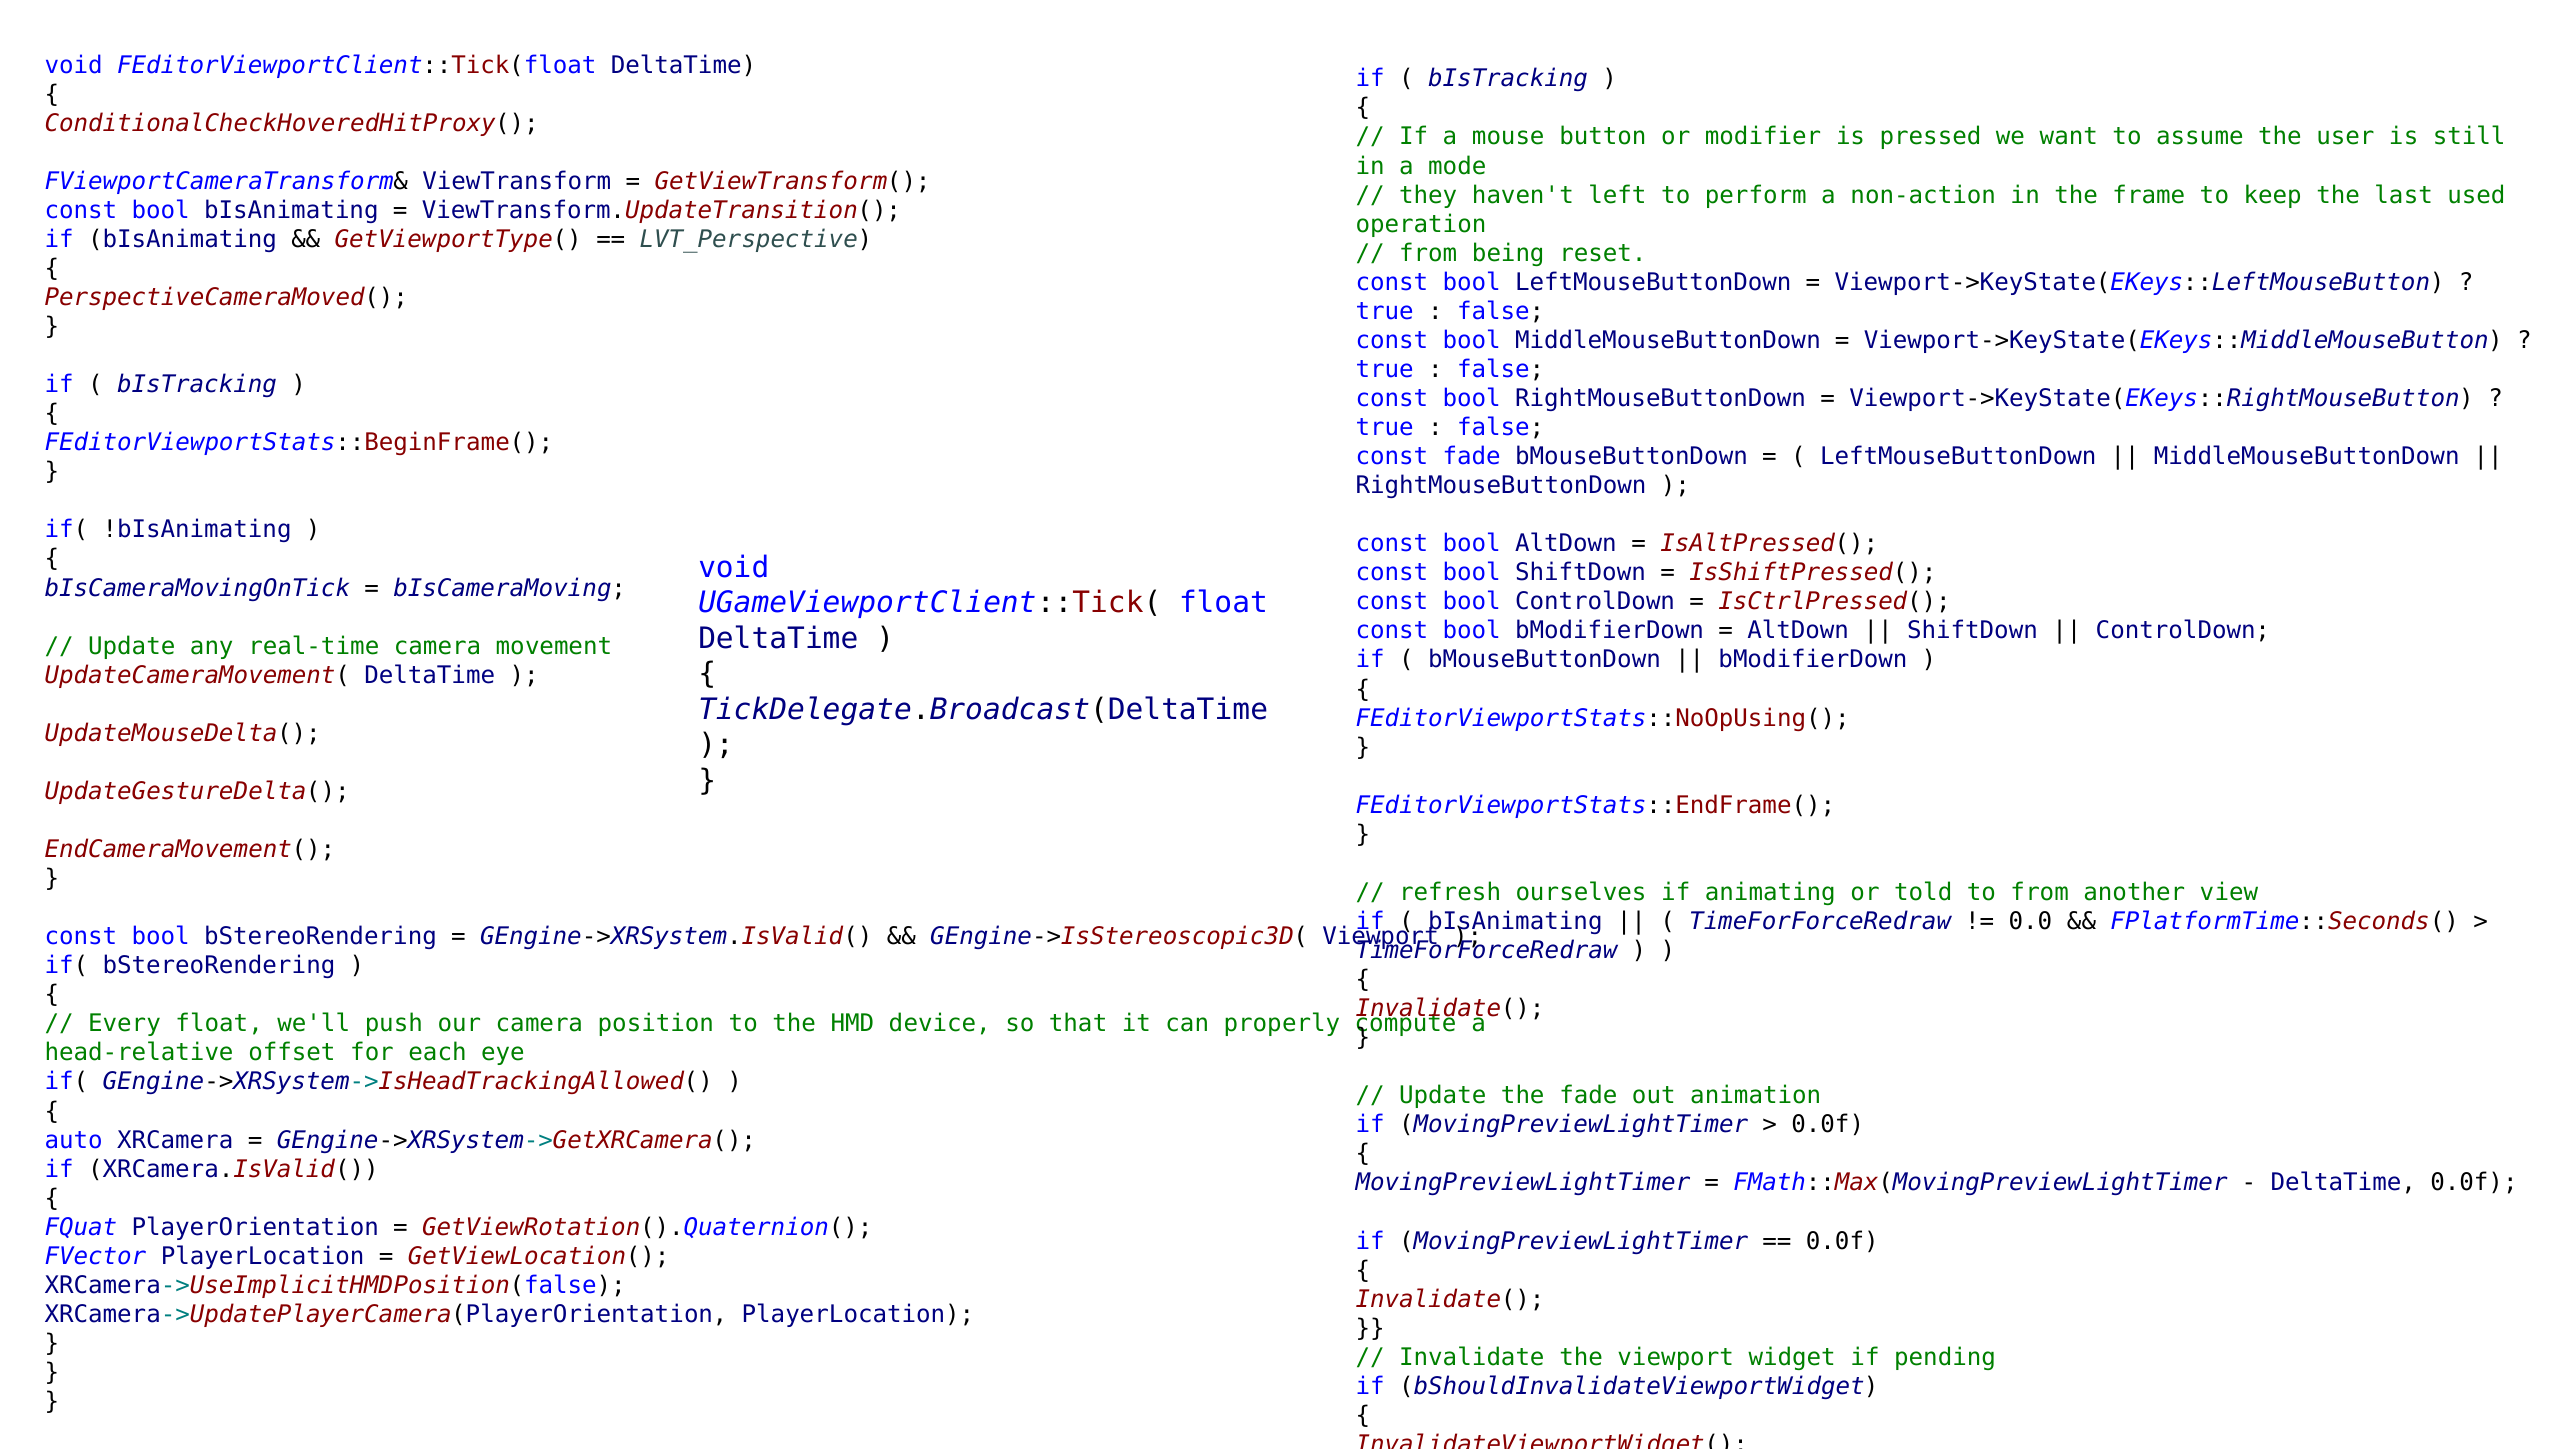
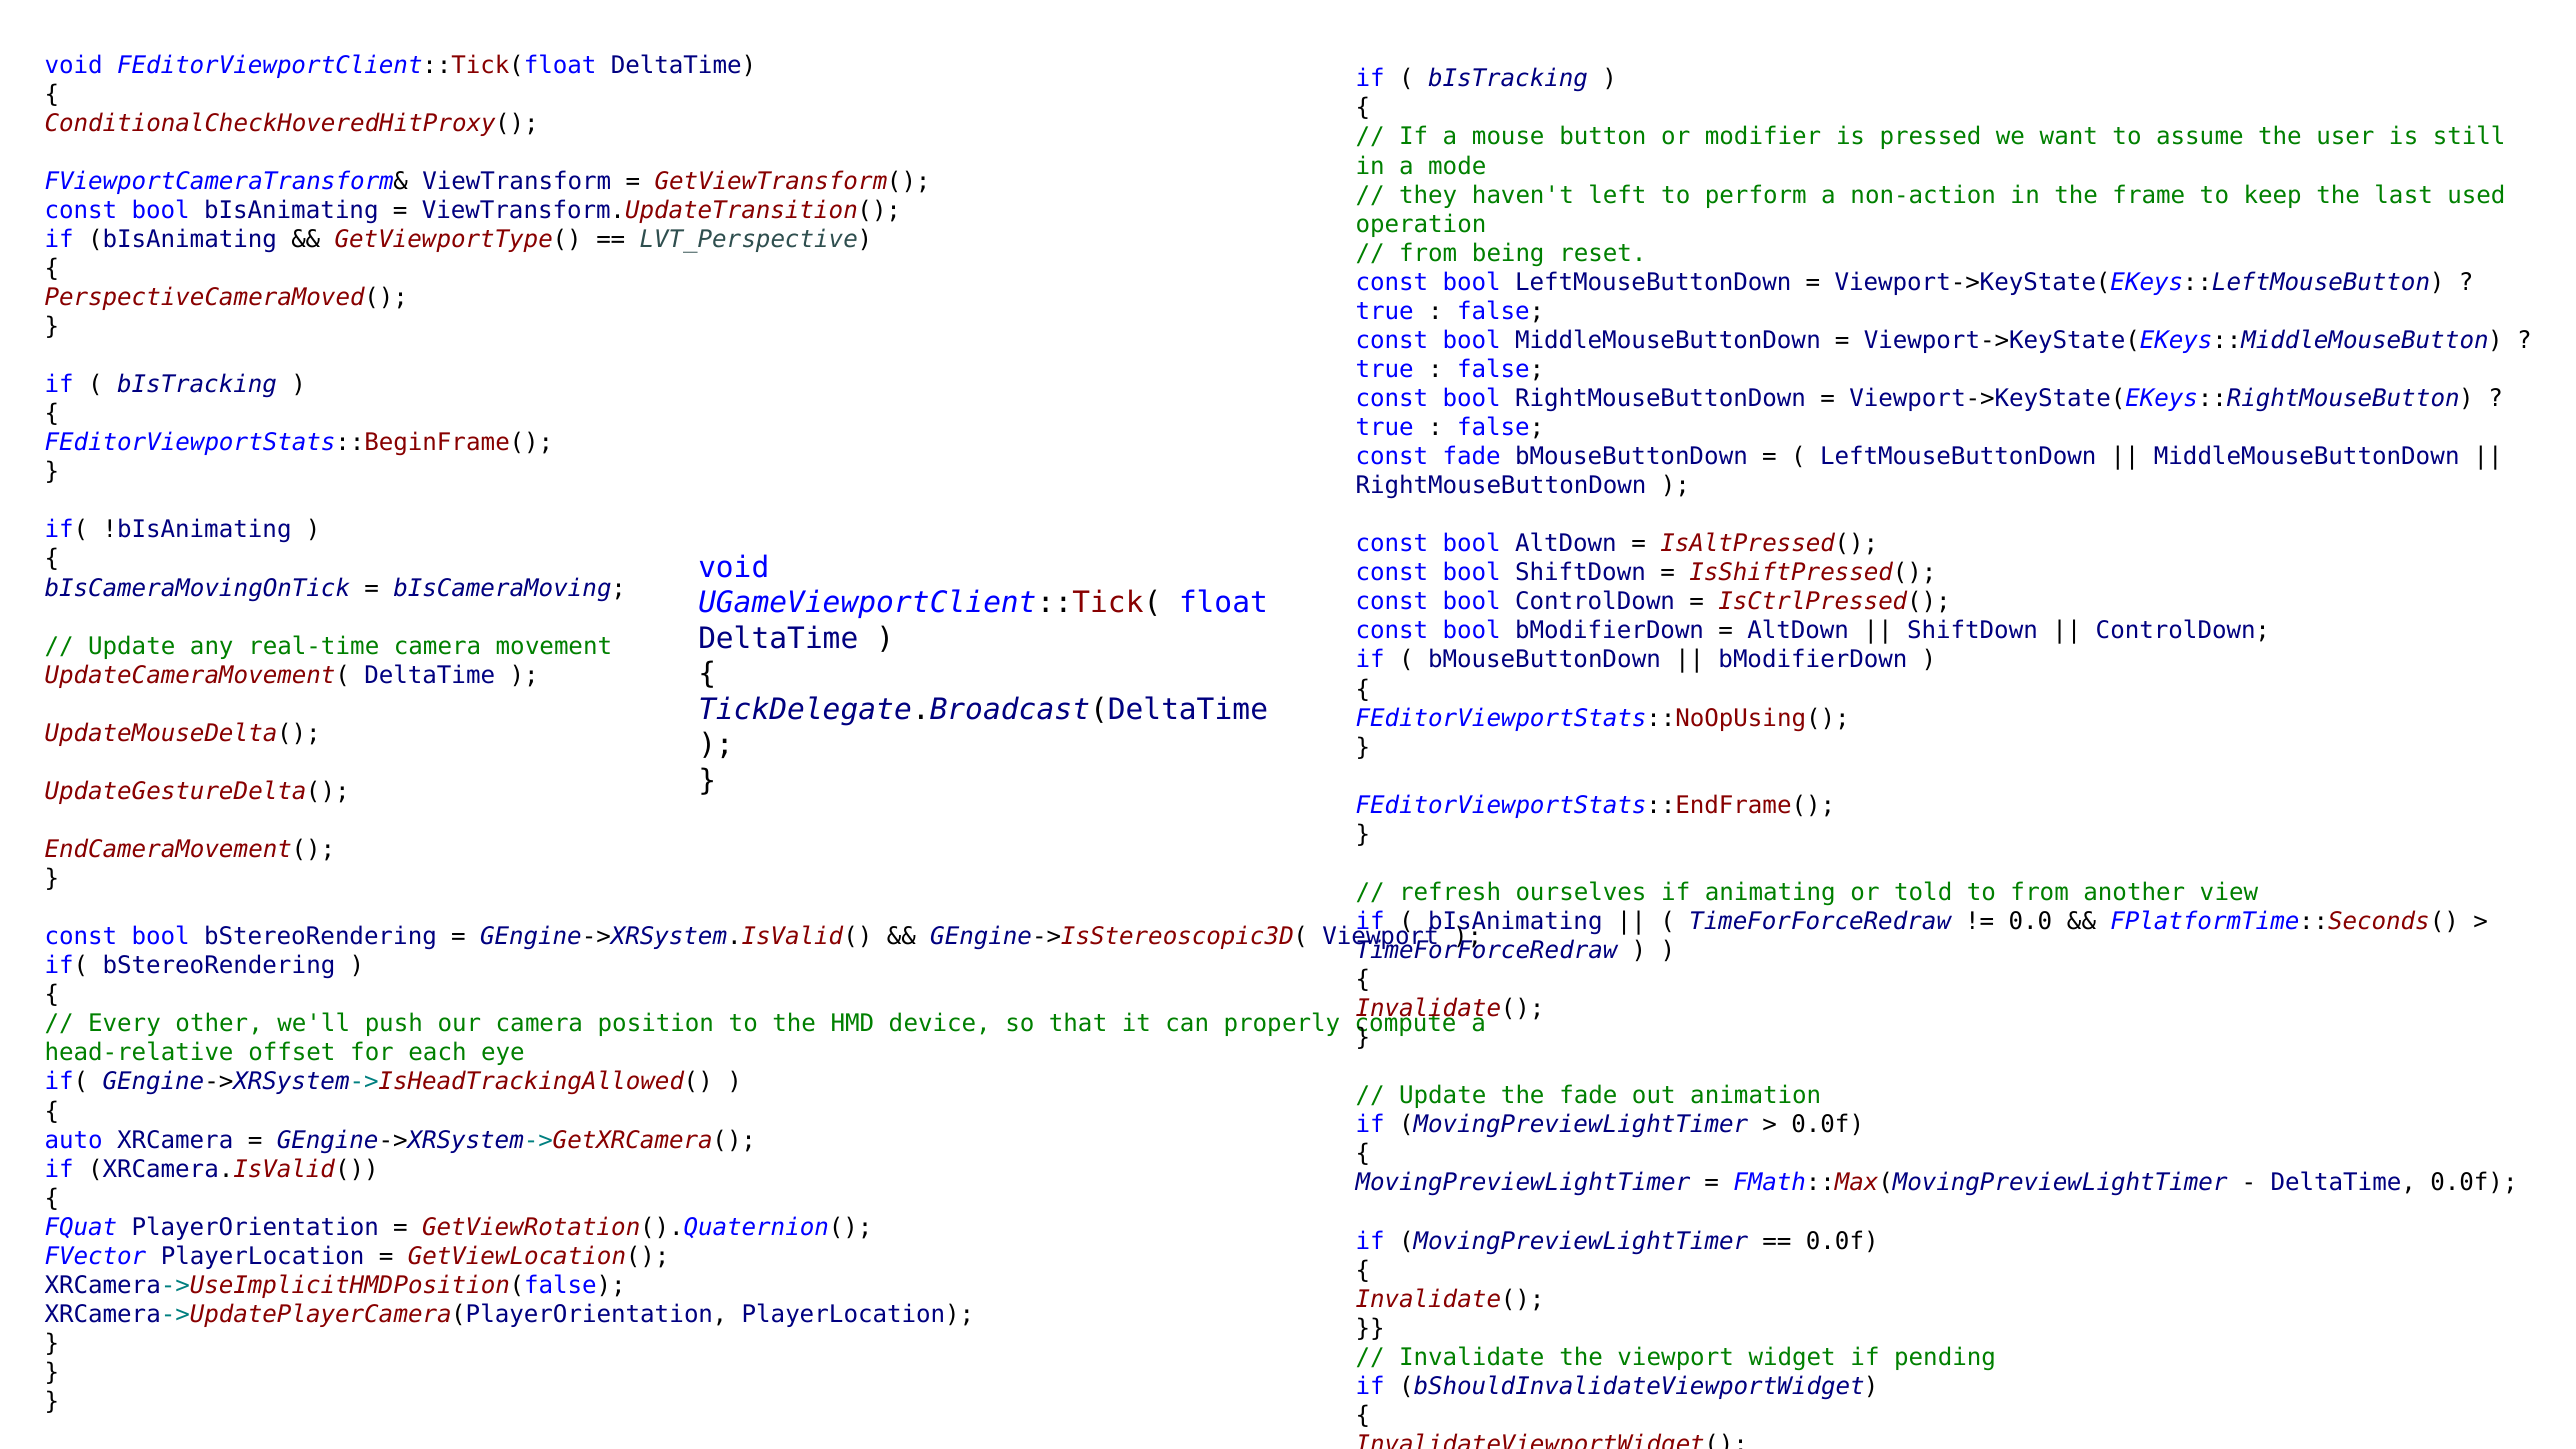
Every float: float -> other
